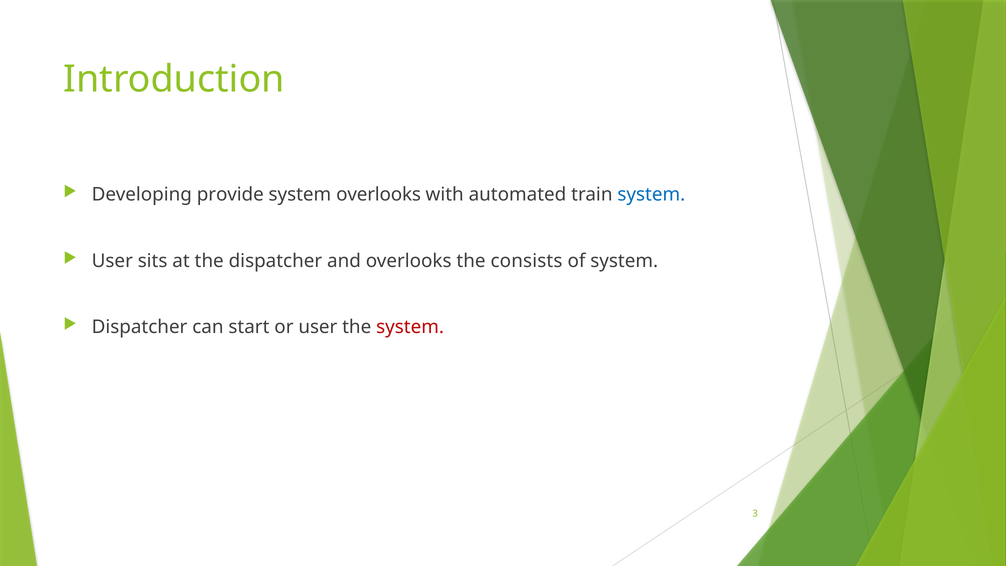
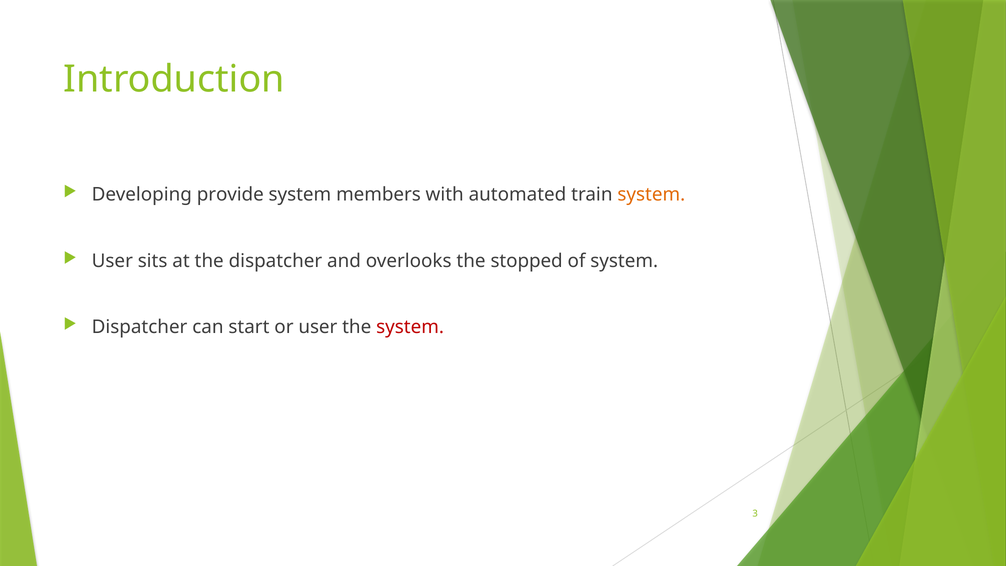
system overlooks: overlooks -> members
system at (651, 195) colour: blue -> orange
consists: consists -> stopped
